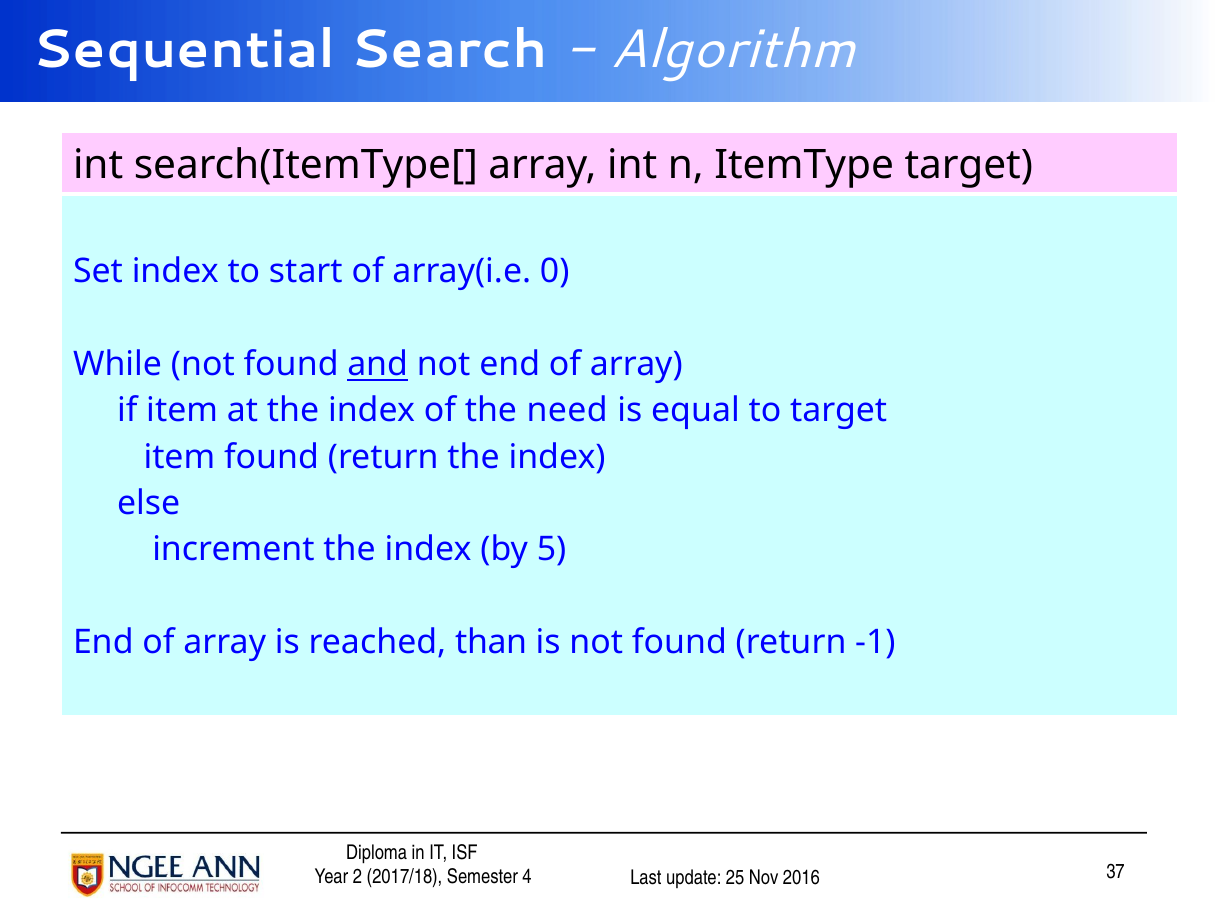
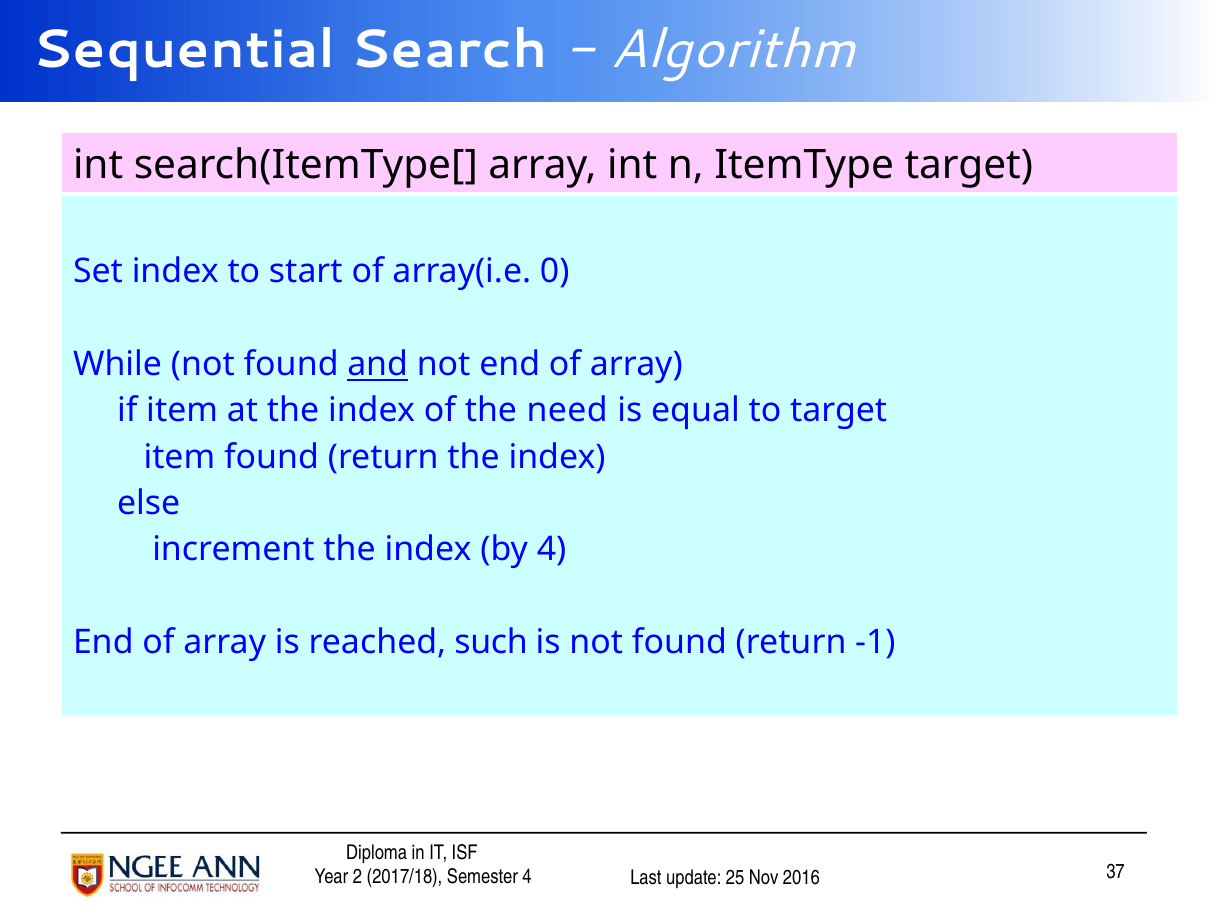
by 5: 5 -> 4
than: than -> such
